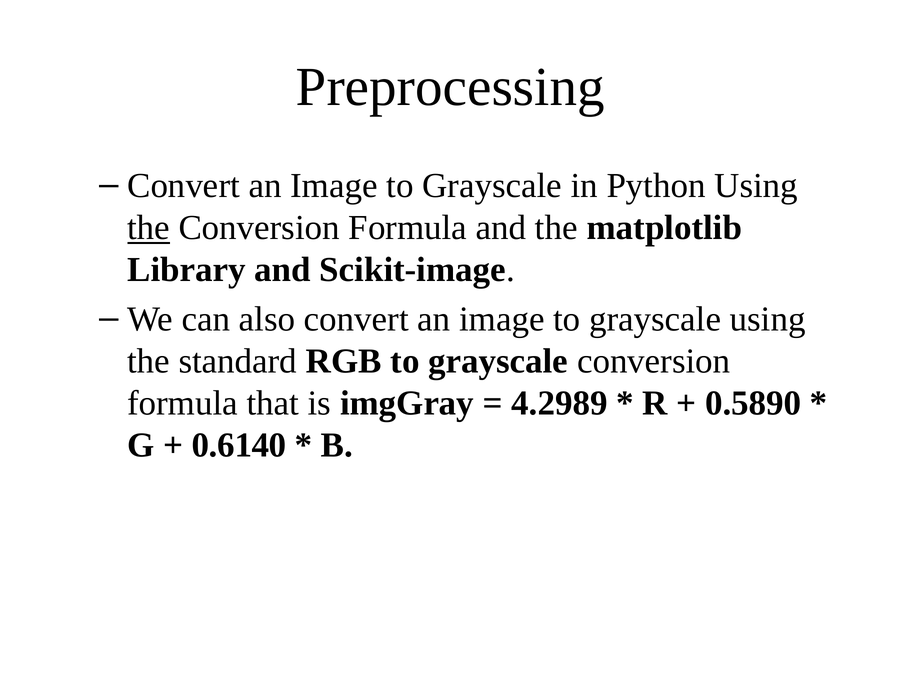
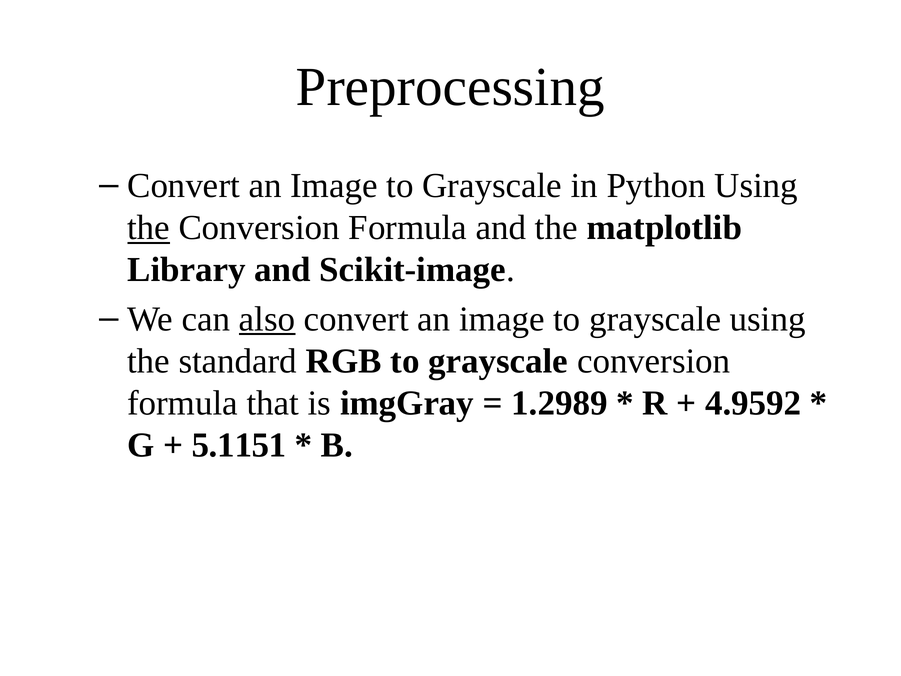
also underline: none -> present
4.2989: 4.2989 -> 1.2989
0.5890: 0.5890 -> 4.9592
0.6140: 0.6140 -> 5.1151
